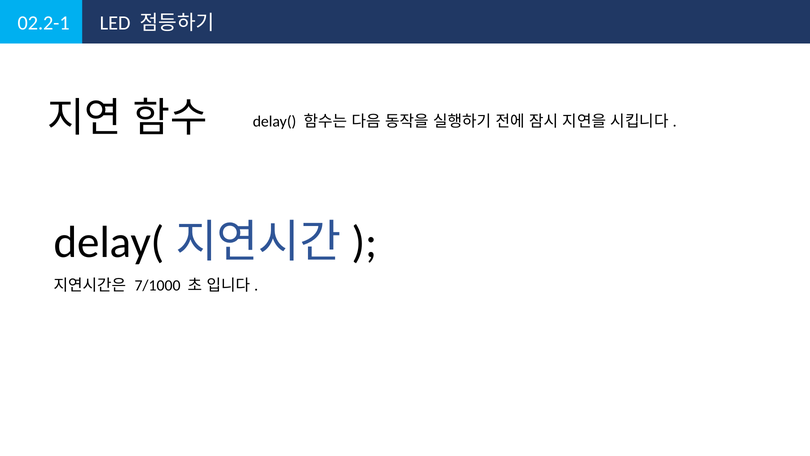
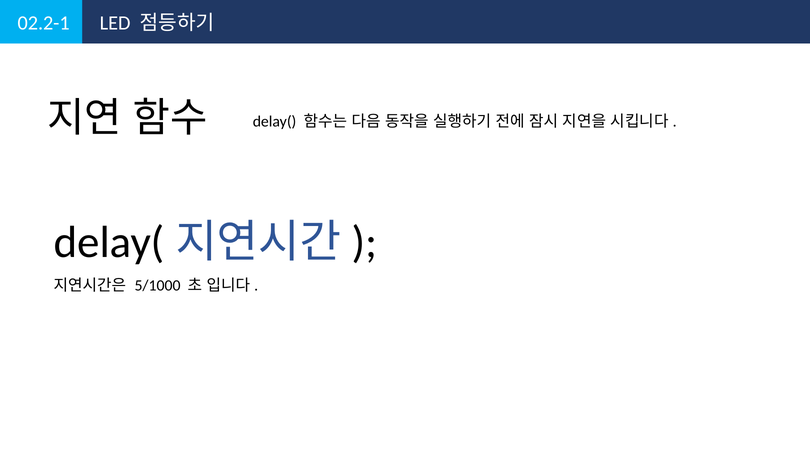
7/1000: 7/1000 -> 5/1000
